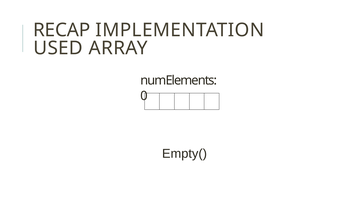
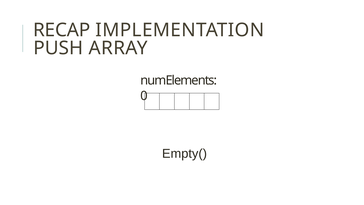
USED: USED -> PUSH
